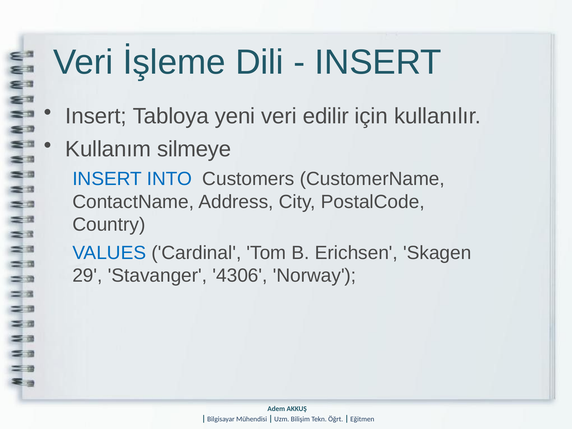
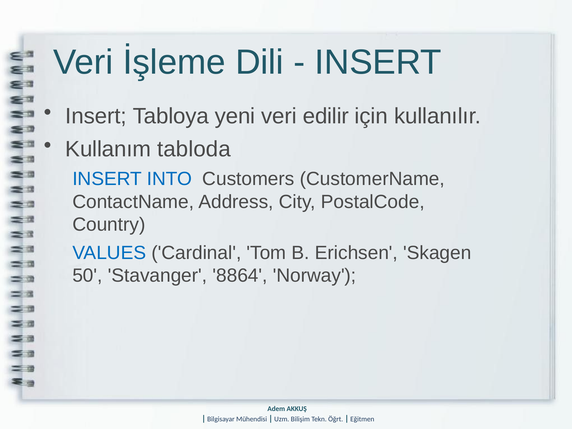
silmeye: silmeye -> tabloda
29: 29 -> 50
4306: 4306 -> 8864
